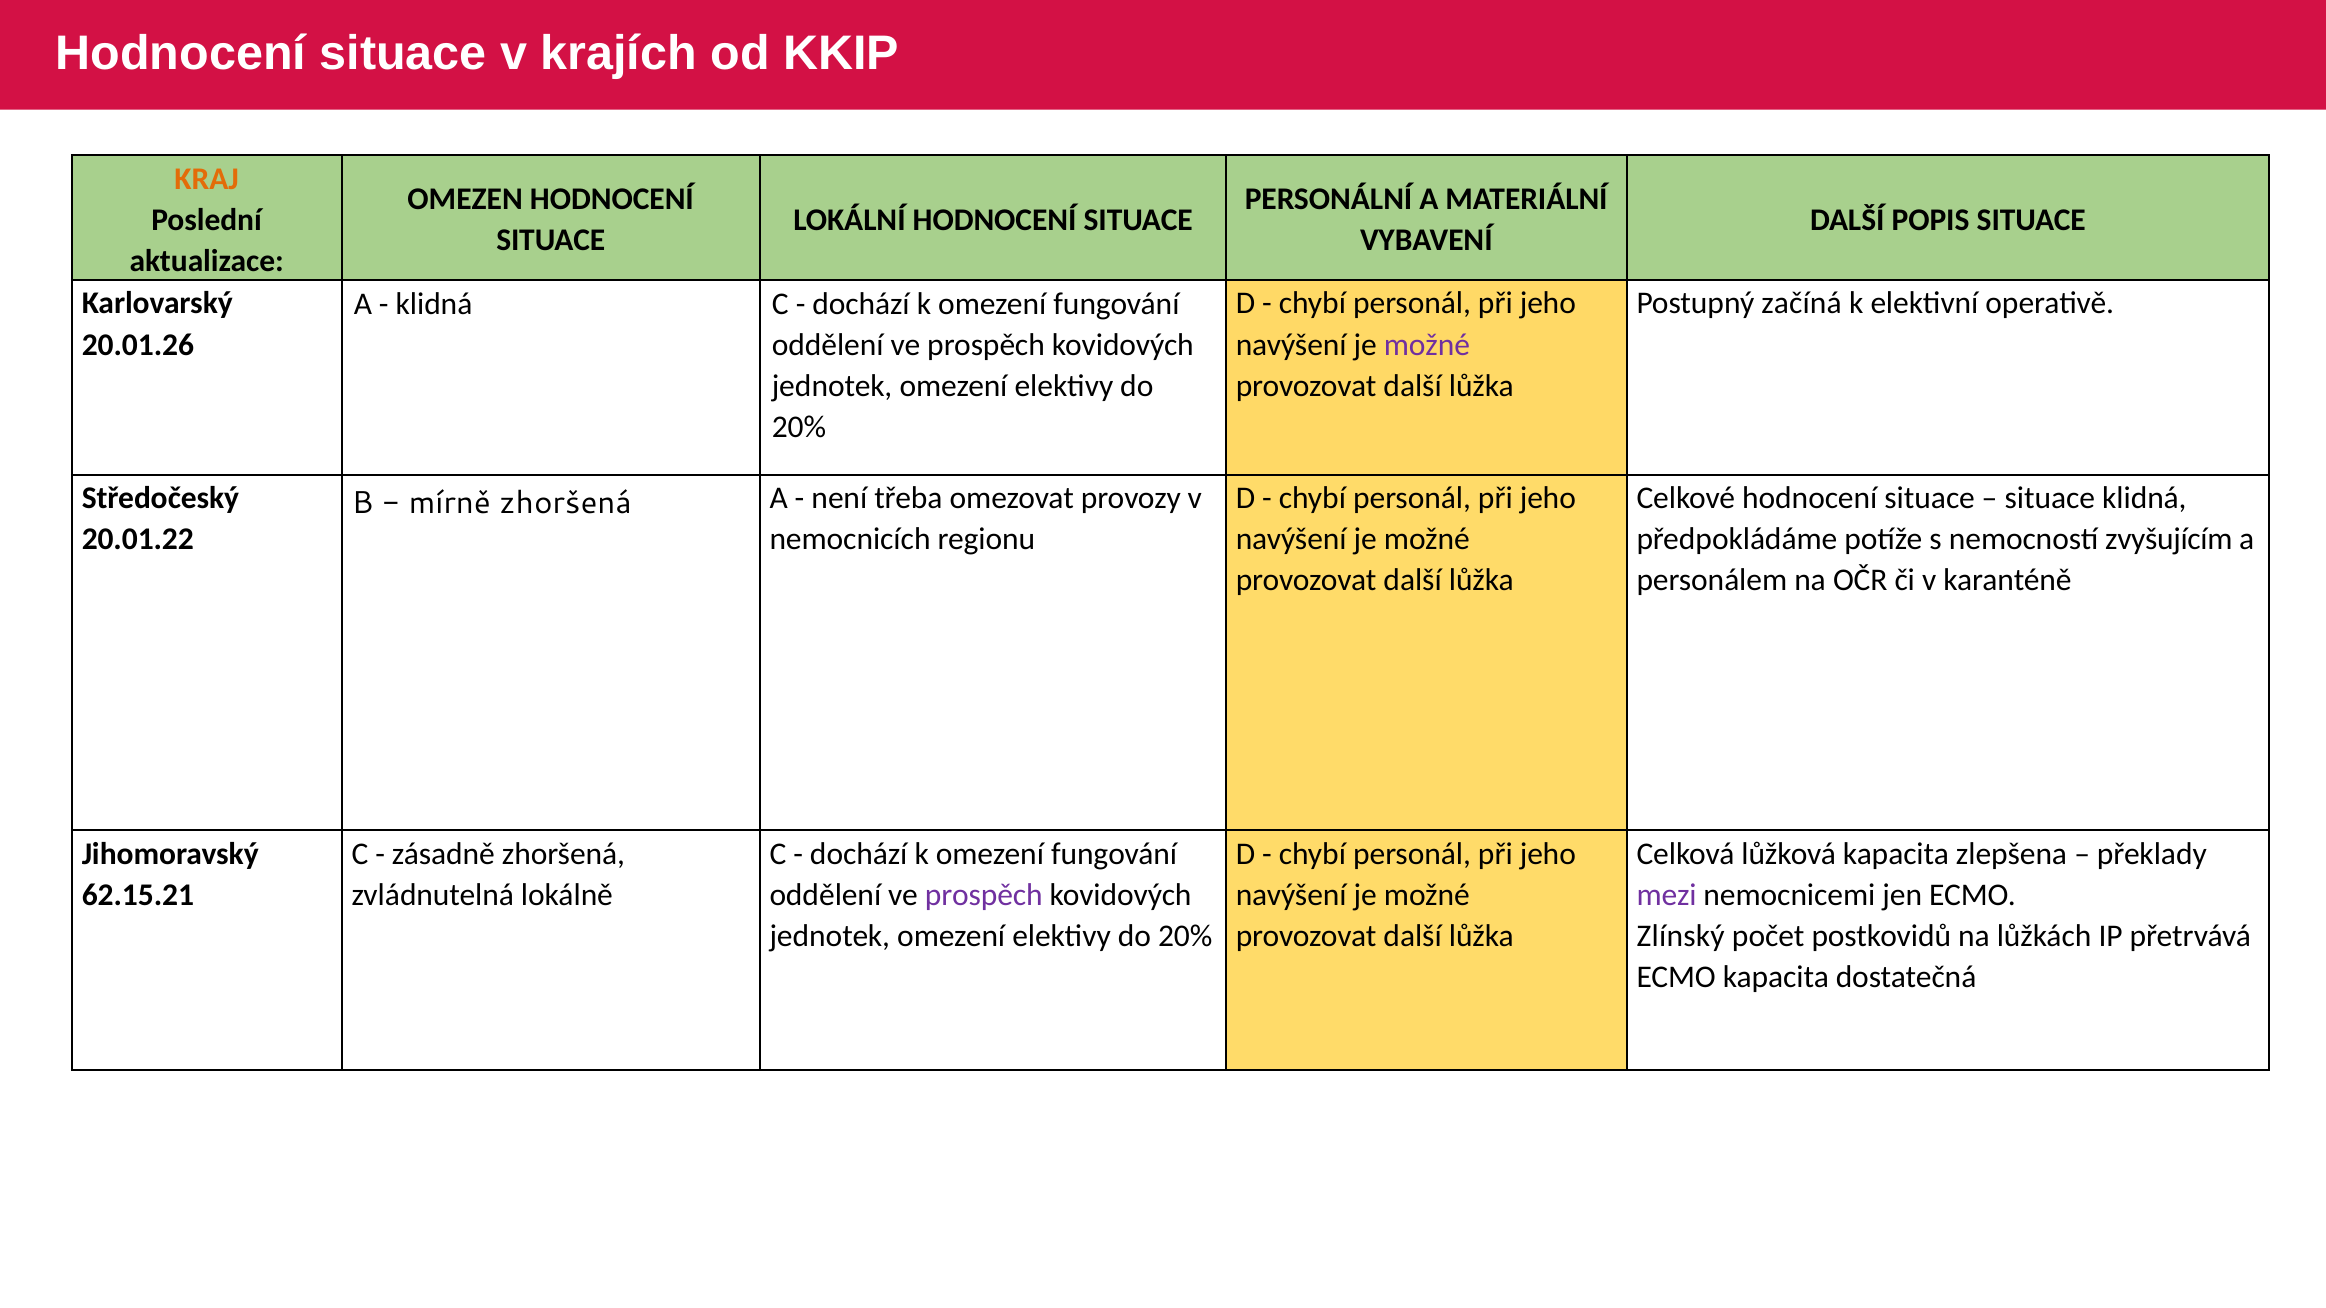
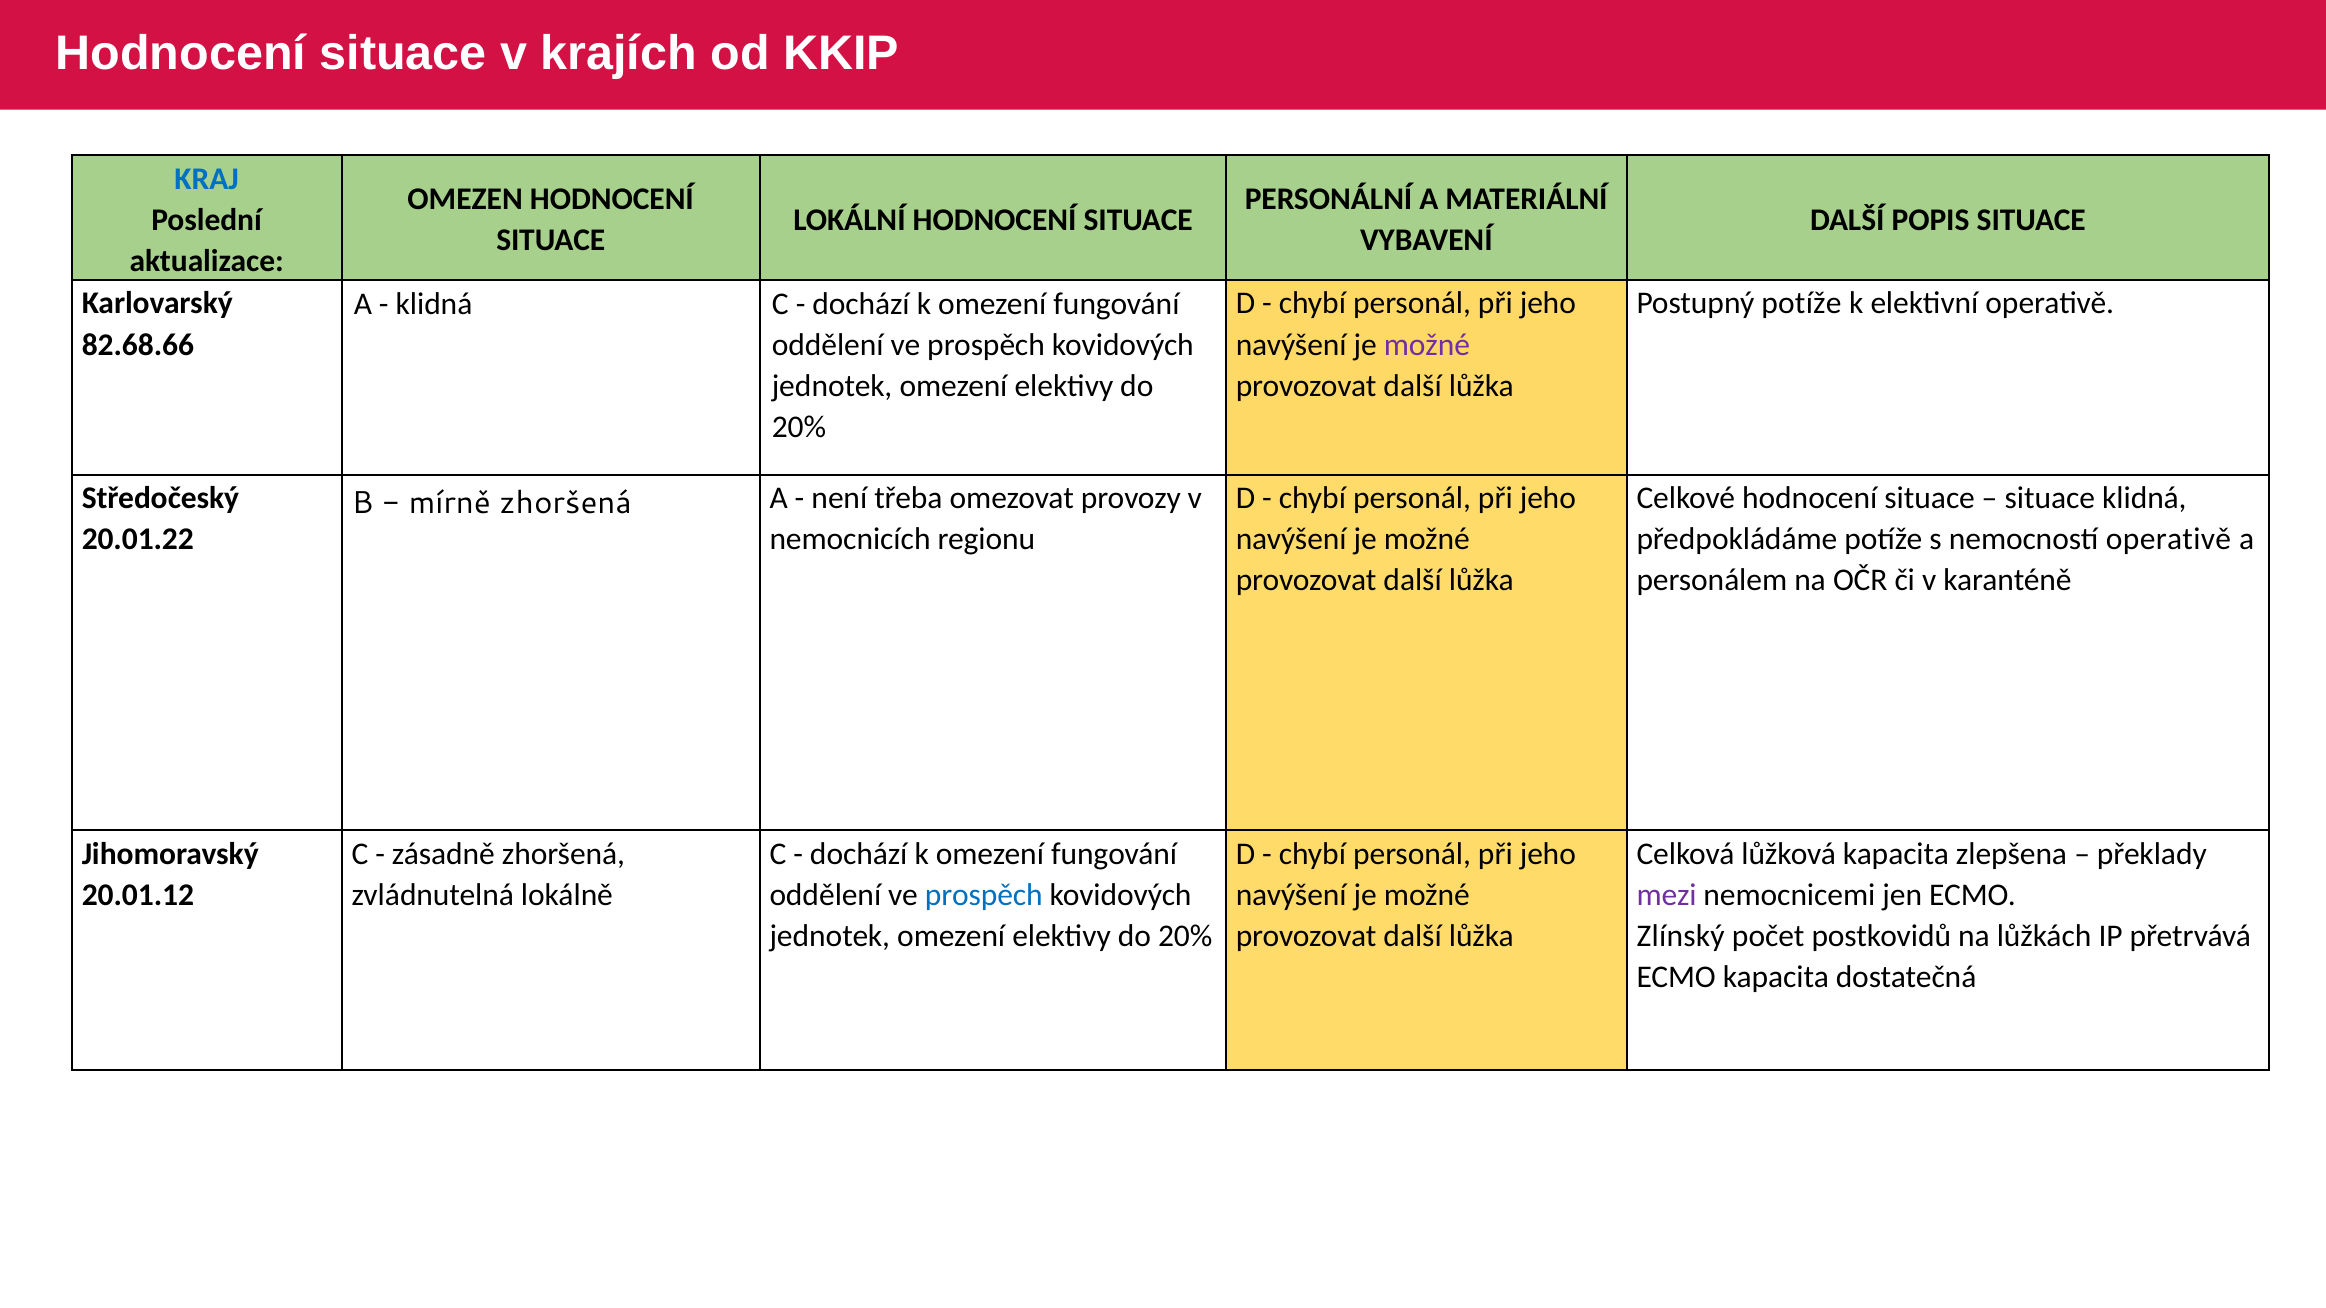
KRAJ colour: orange -> blue
Postupný začíná: začíná -> potíže
20.01.26: 20.01.26 -> 82.68.66
nemocností zvyšujícím: zvyšujícím -> operativě
62.15.21: 62.15.21 -> 20.01.12
prospěch at (984, 895) colour: purple -> blue
